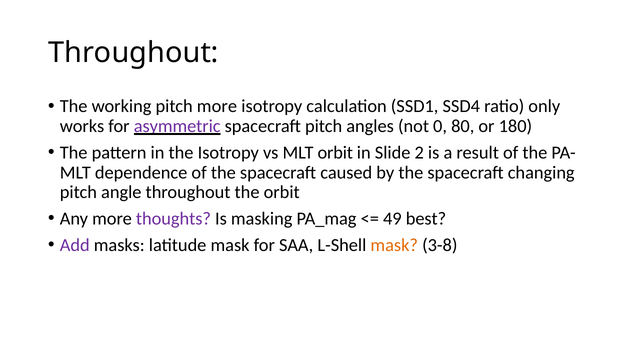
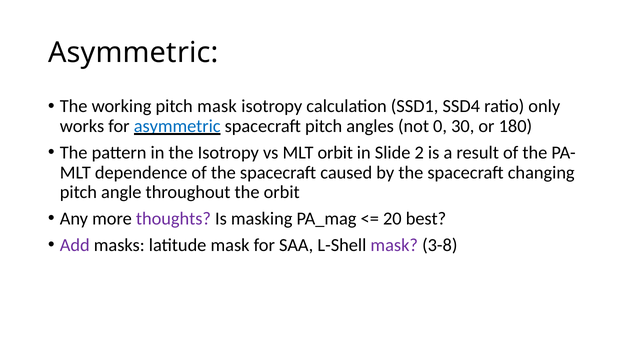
Throughout at (133, 53): Throughout -> Asymmetric
pitch more: more -> mask
asymmetric at (177, 126) colour: purple -> blue
80: 80 -> 30
49: 49 -> 20
mask at (394, 245) colour: orange -> purple
